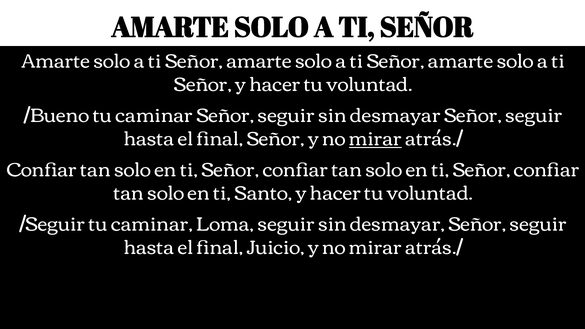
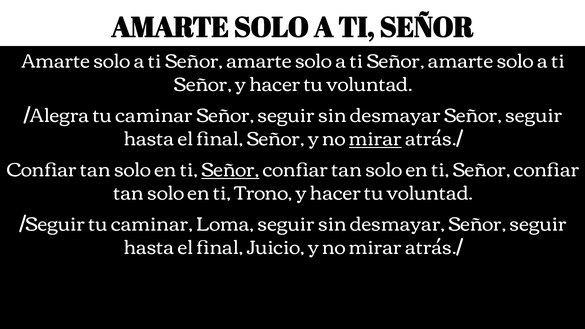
/Bueno: /Bueno -> /Alegra
Señor at (230, 170) underline: none -> present
Santo: Santo -> Trono
